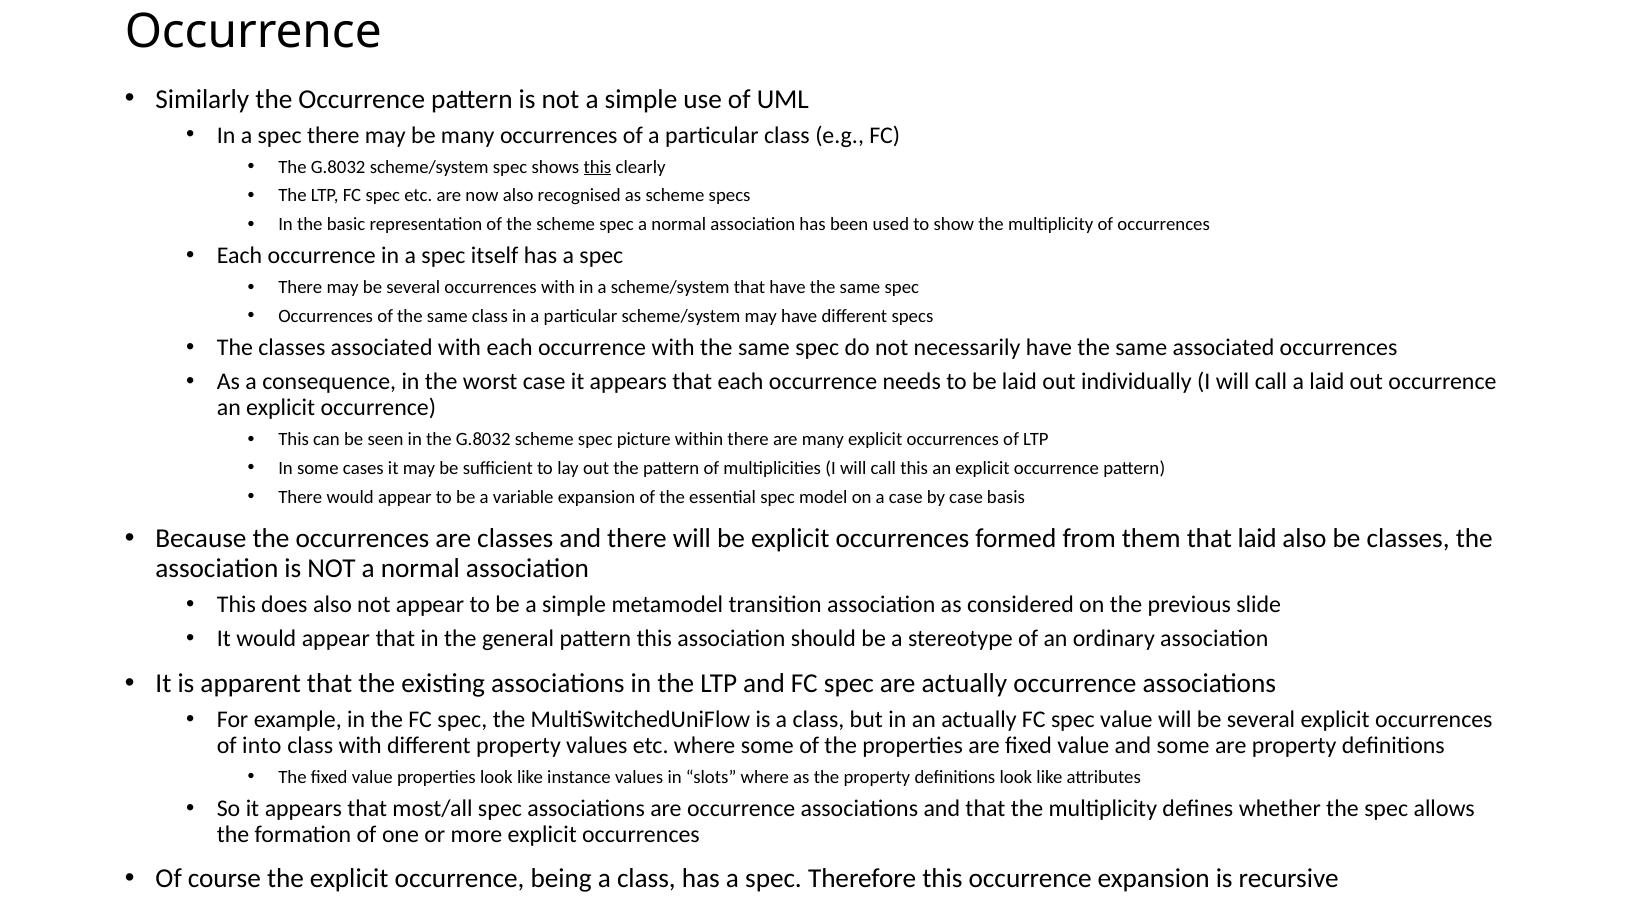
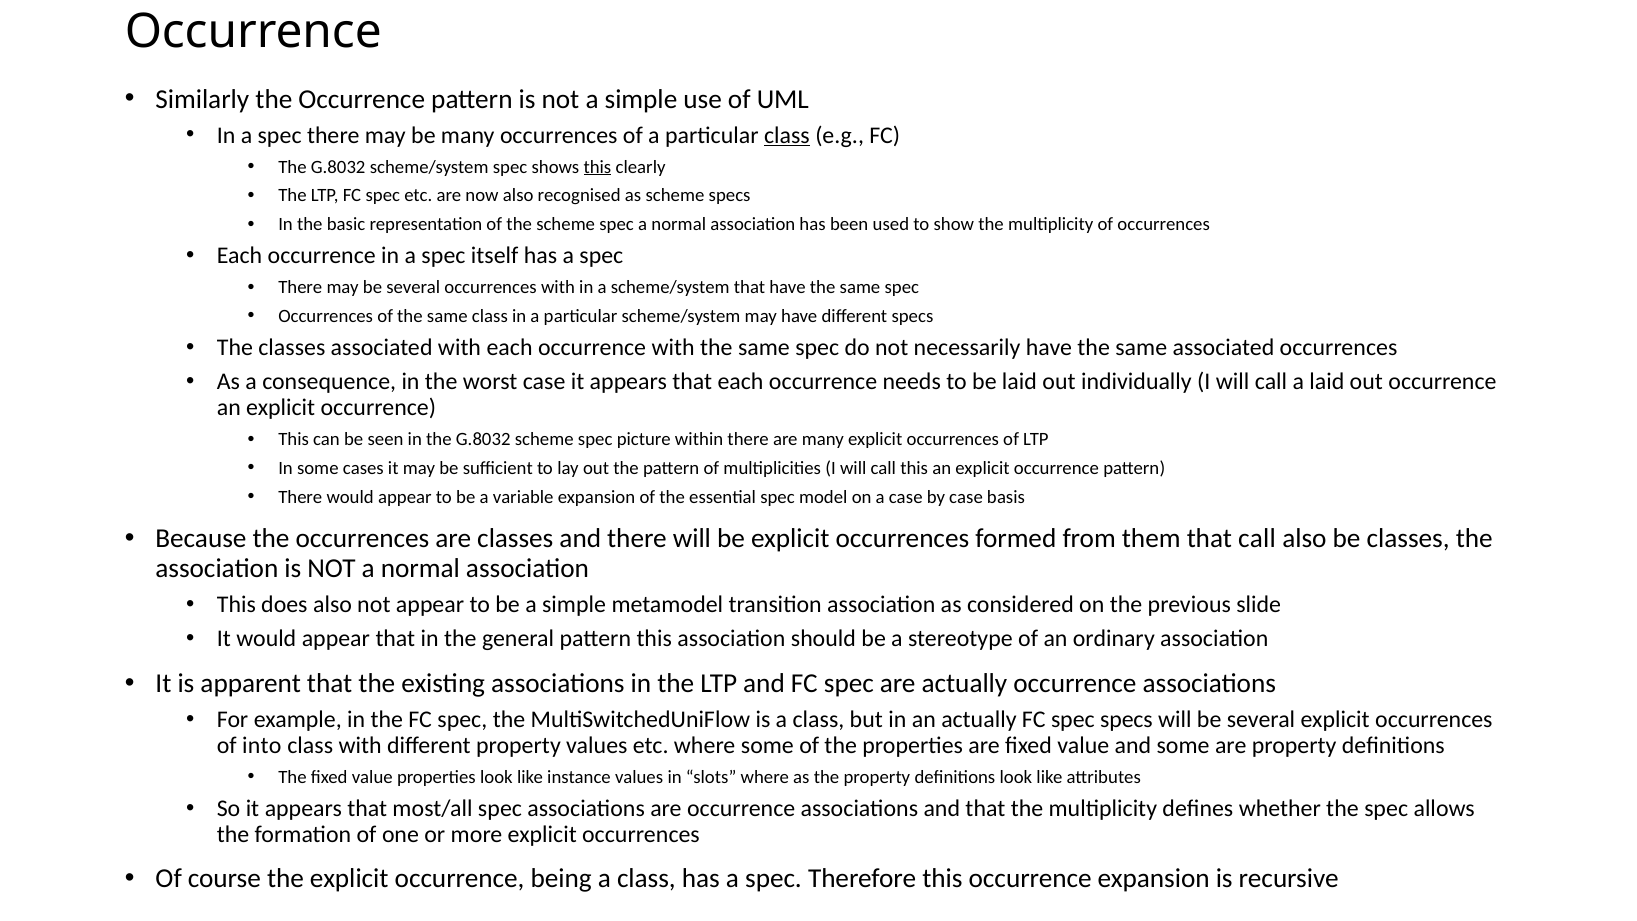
class at (787, 135) underline: none -> present
that laid: laid -> call
spec value: value -> specs
